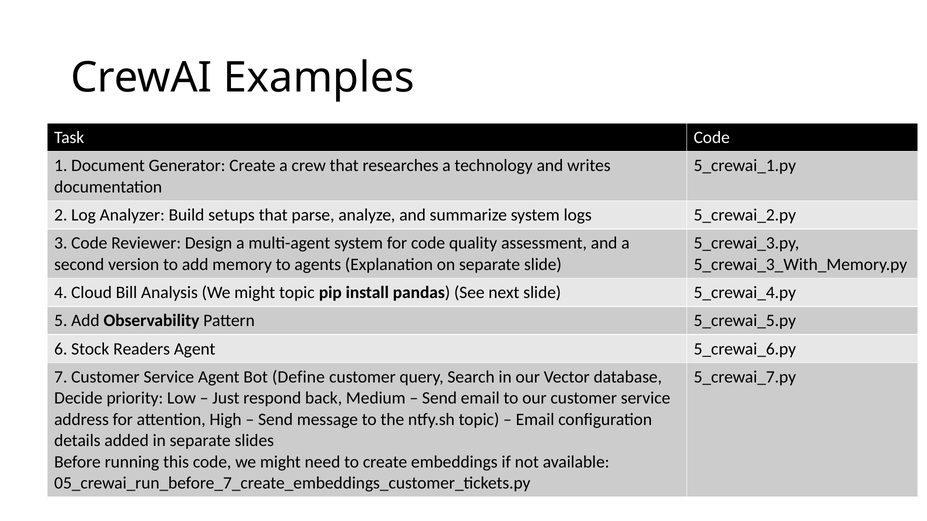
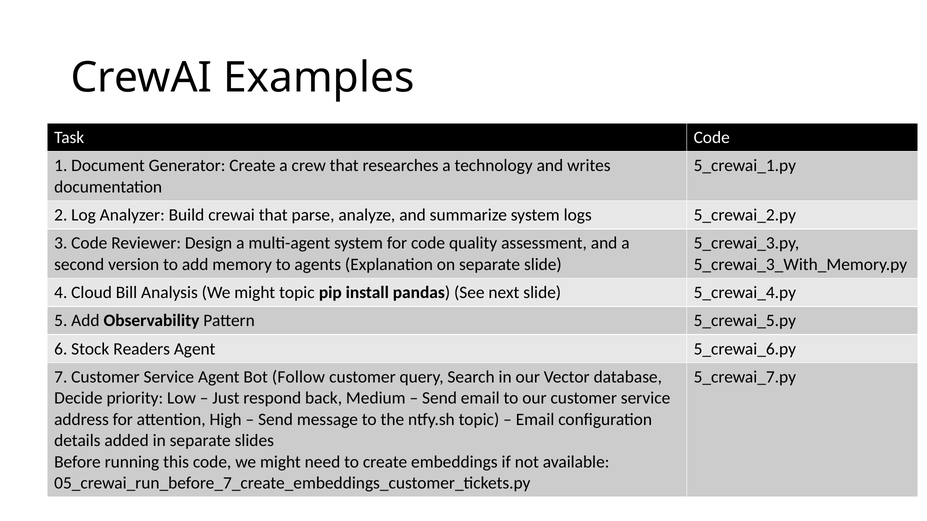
Build setups: setups -> crewai
Define: Define -> Follow
